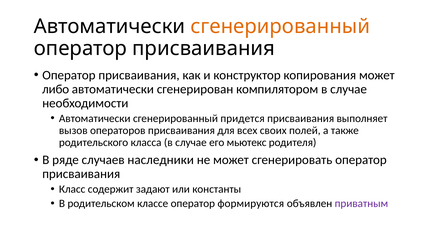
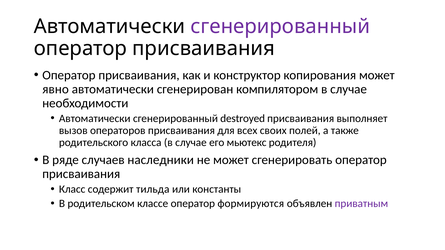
сгенерированный at (280, 26) colour: orange -> purple
либо: либо -> явно
придется: придется -> destroyed
задают: задают -> тильда
